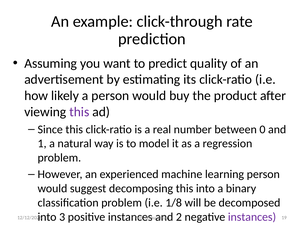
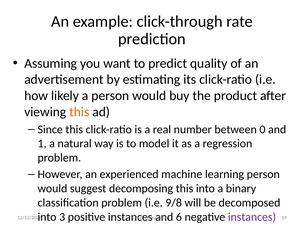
this at (79, 112) colour: purple -> orange
1/8: 1/8 -> 9/8
2: 2 -> 6
